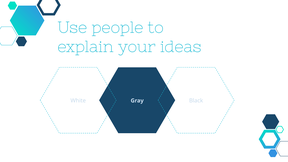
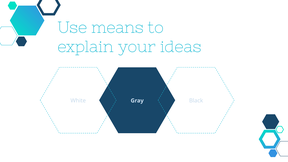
people: people -> means
